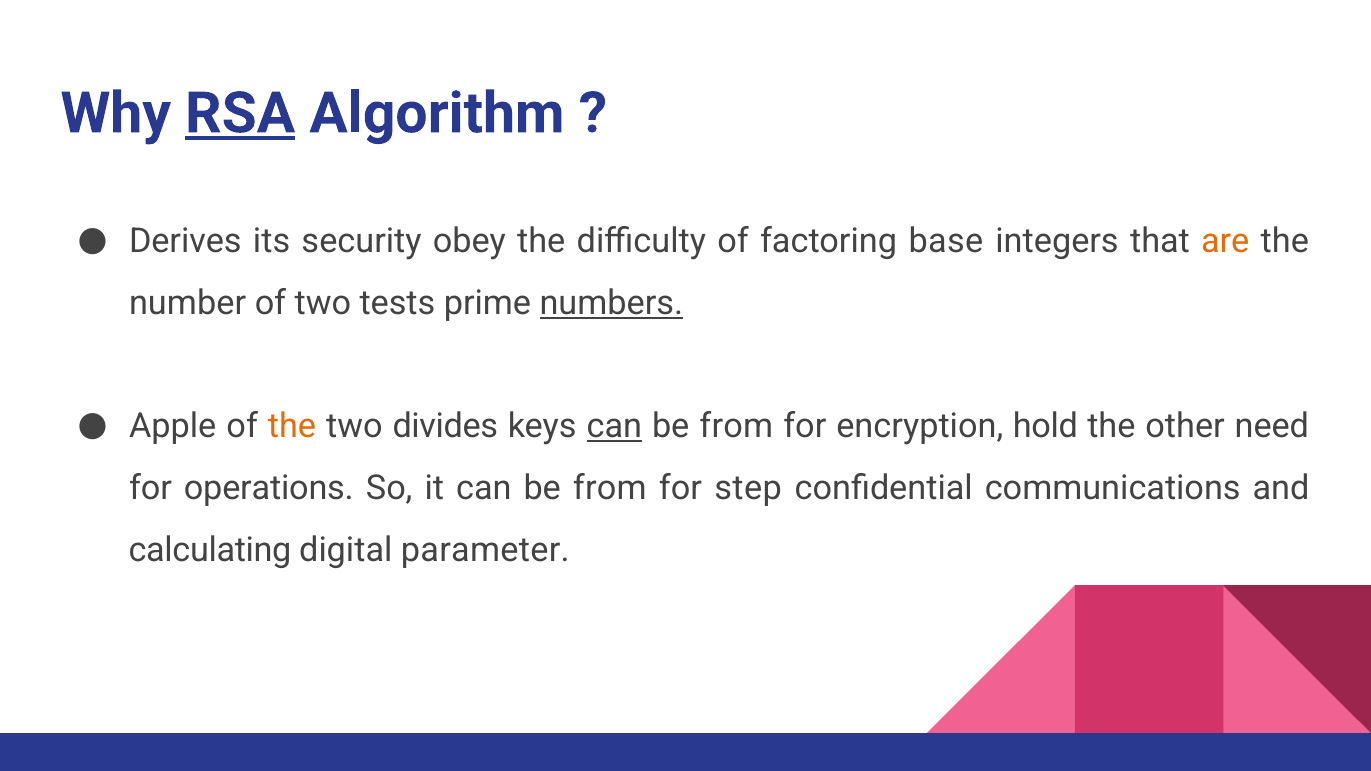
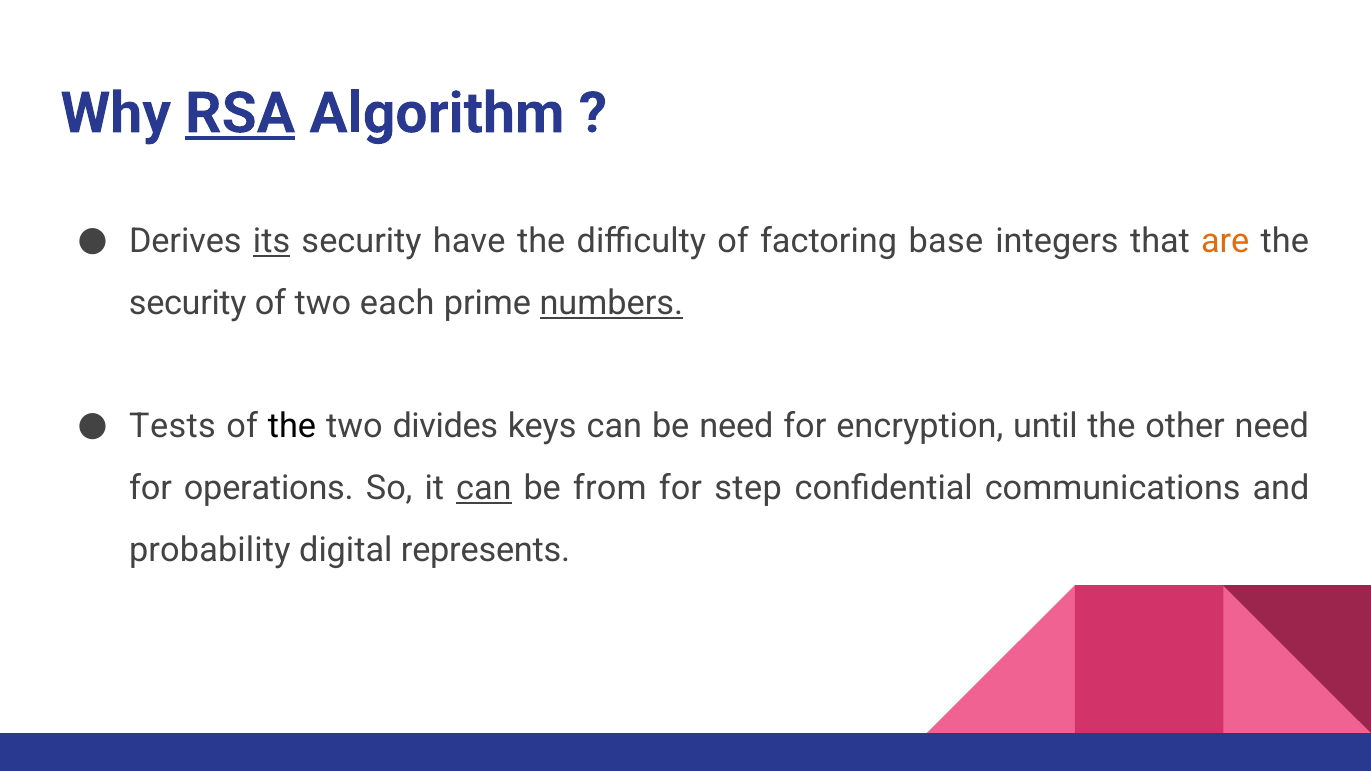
its underline: none -> present
obey: obey -> have
number at (188, 303): number -> security
tests: tests -> each
Apple: Apple -> Tests
the at (292, 427) colour: orange -> black
can at (614, 427) underline: present -> none
from at (736, 427): from -> need
hold: hold -> until
can at (484, 488) underline: none -> present
calculating: calculating -> probability
parameter: parameter -> represents
